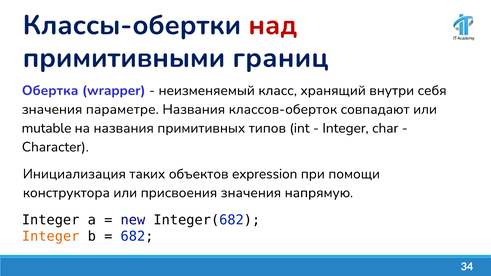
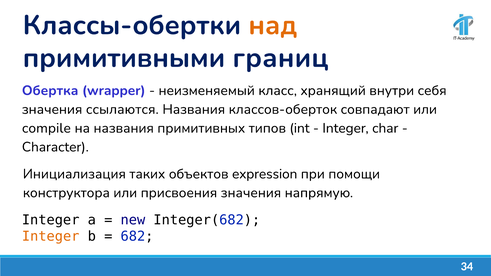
над colour: red -> orange
параметре: параметре -> ссылаются
mutable: mutable -> compile
